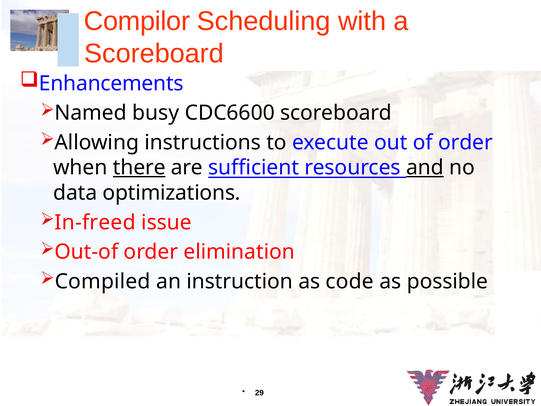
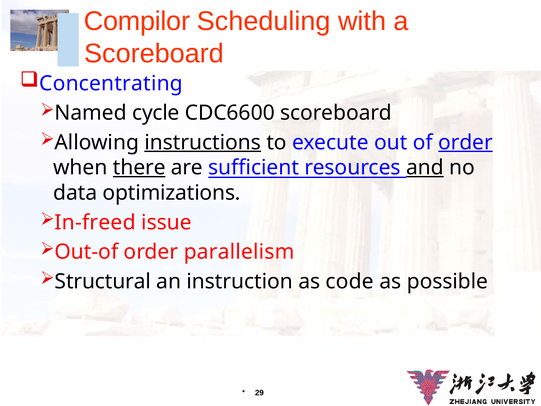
Enhancements: Enhancements -> Concentrating
busy: busy -> cycle
instructions underline: none -> present
order at (465, 142) underline: none -> present
elimination: elimination -> parallelism
Compiled: Compiled -> Structural
